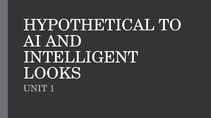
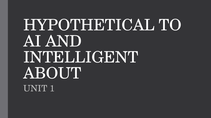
LOOKS: LOOKS -> ABOUT
